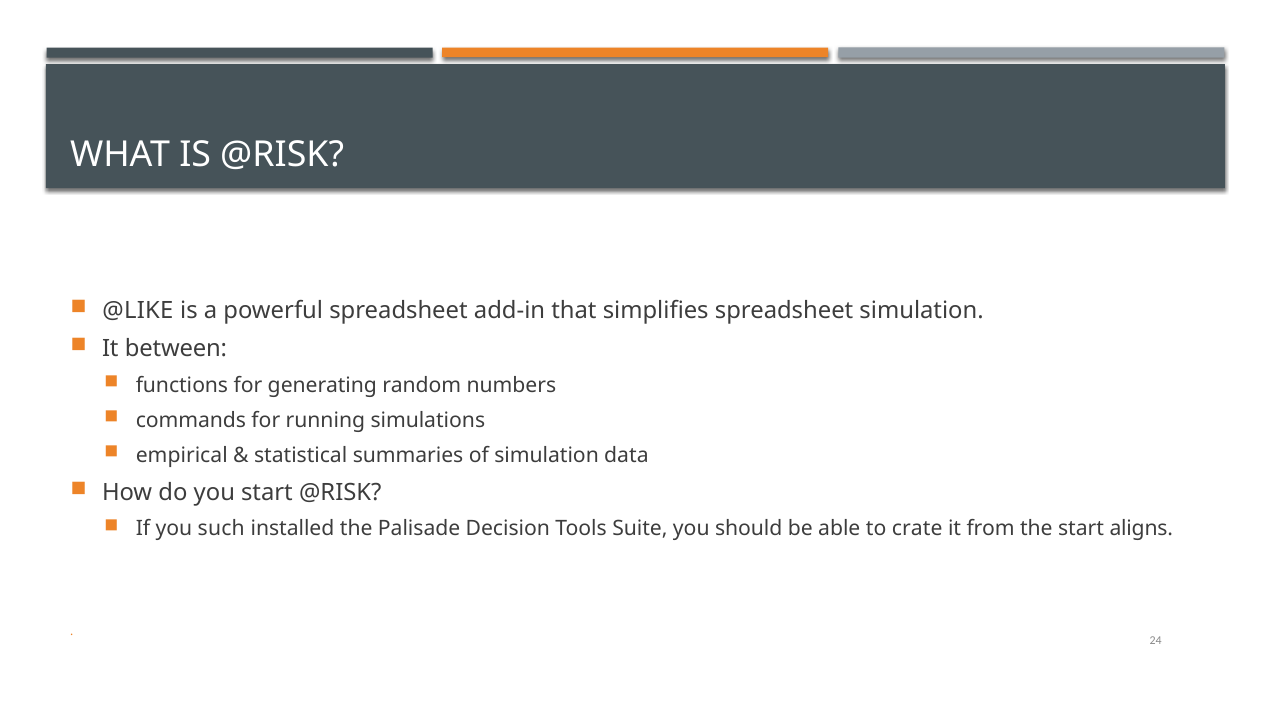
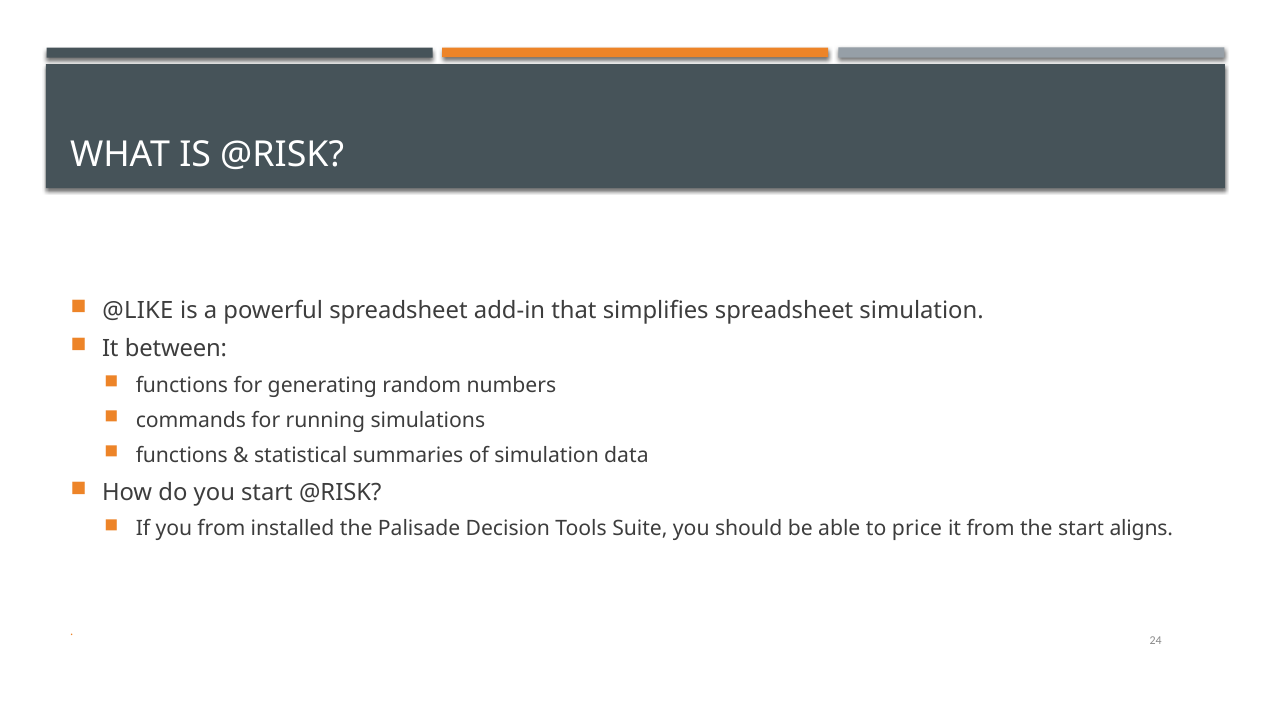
empirical at (182, 455): empirical -> functions
you such: such -> from
crate: crate -> price
